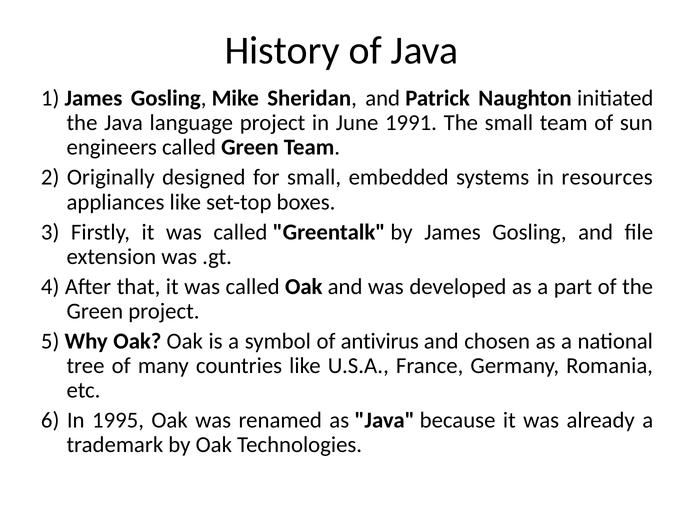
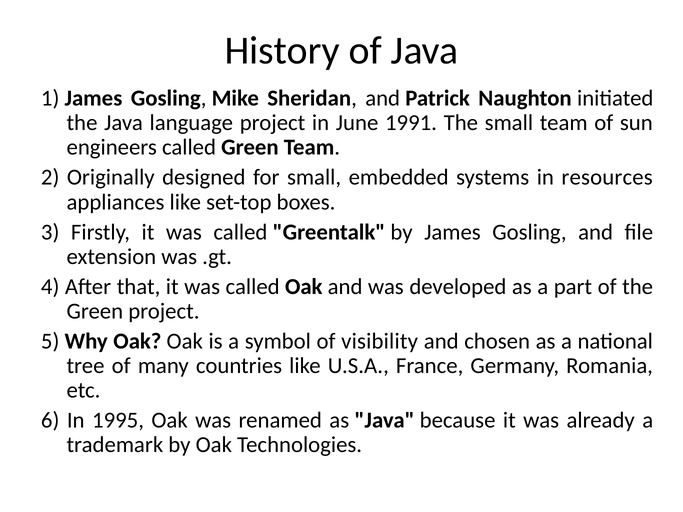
antivirus: antivirus -> visibility
